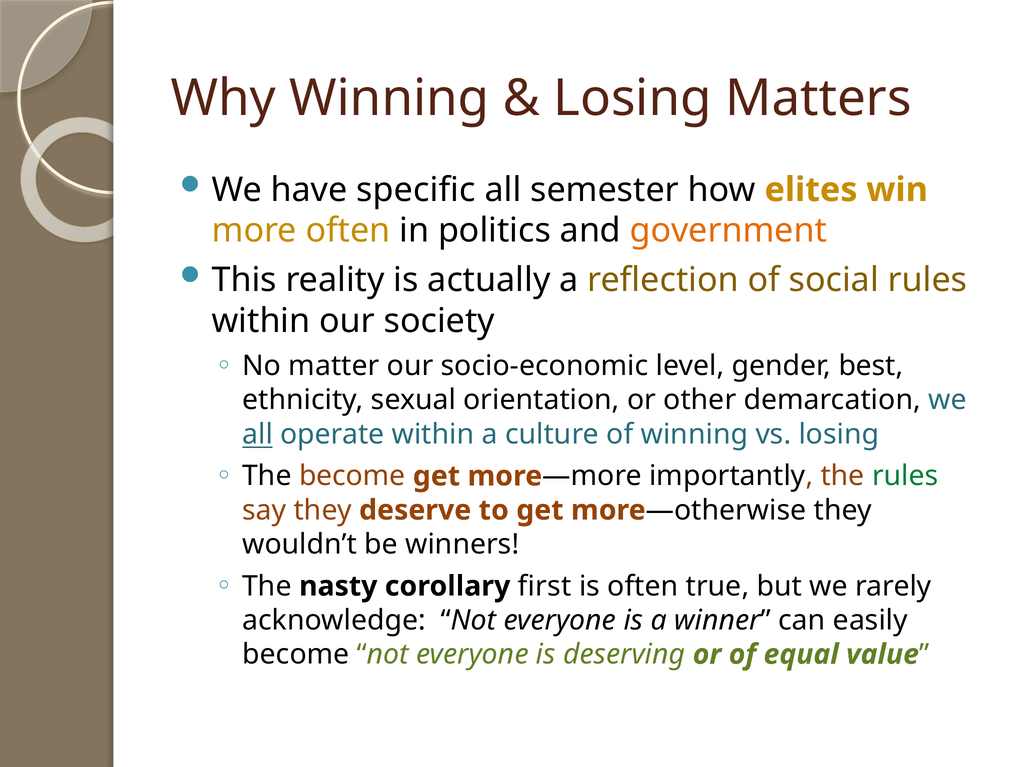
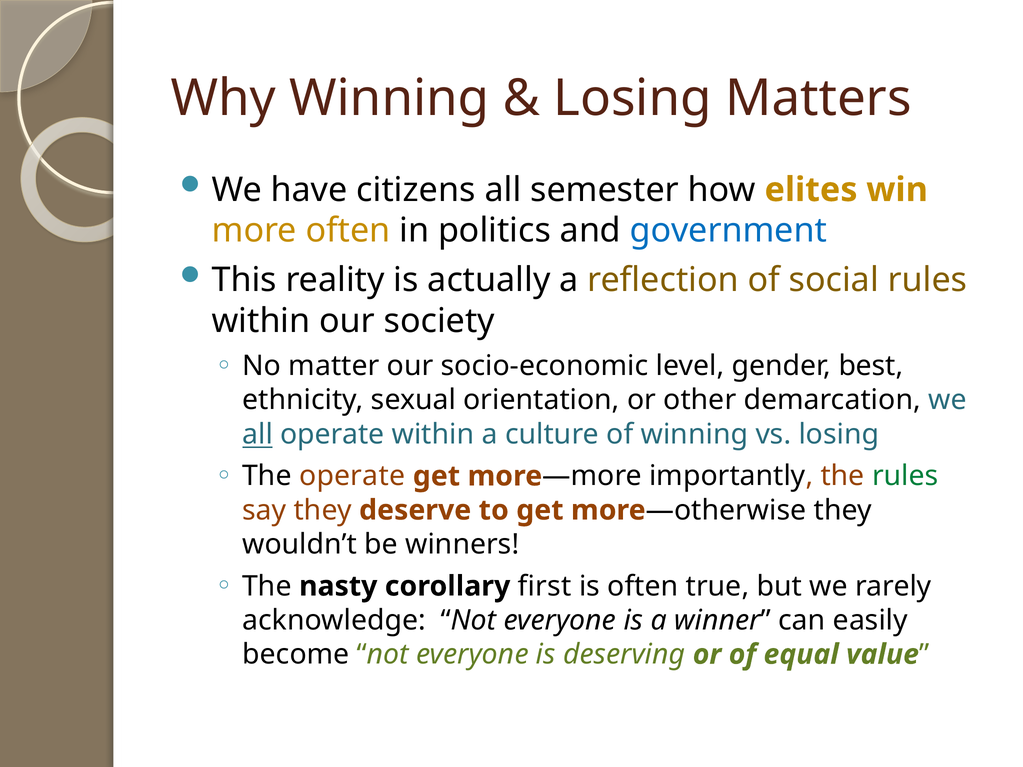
specific: specific -> citizens
government colour: orange -> blue
The become: become -> operate
